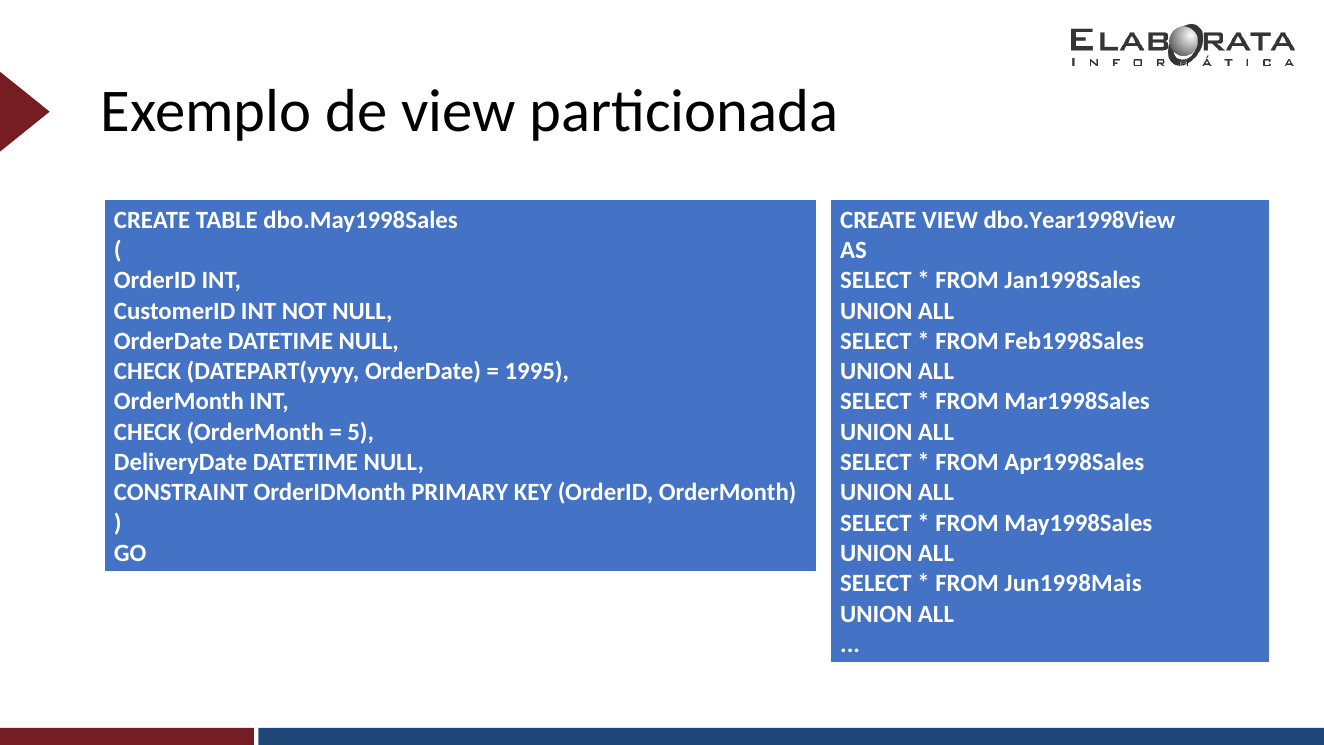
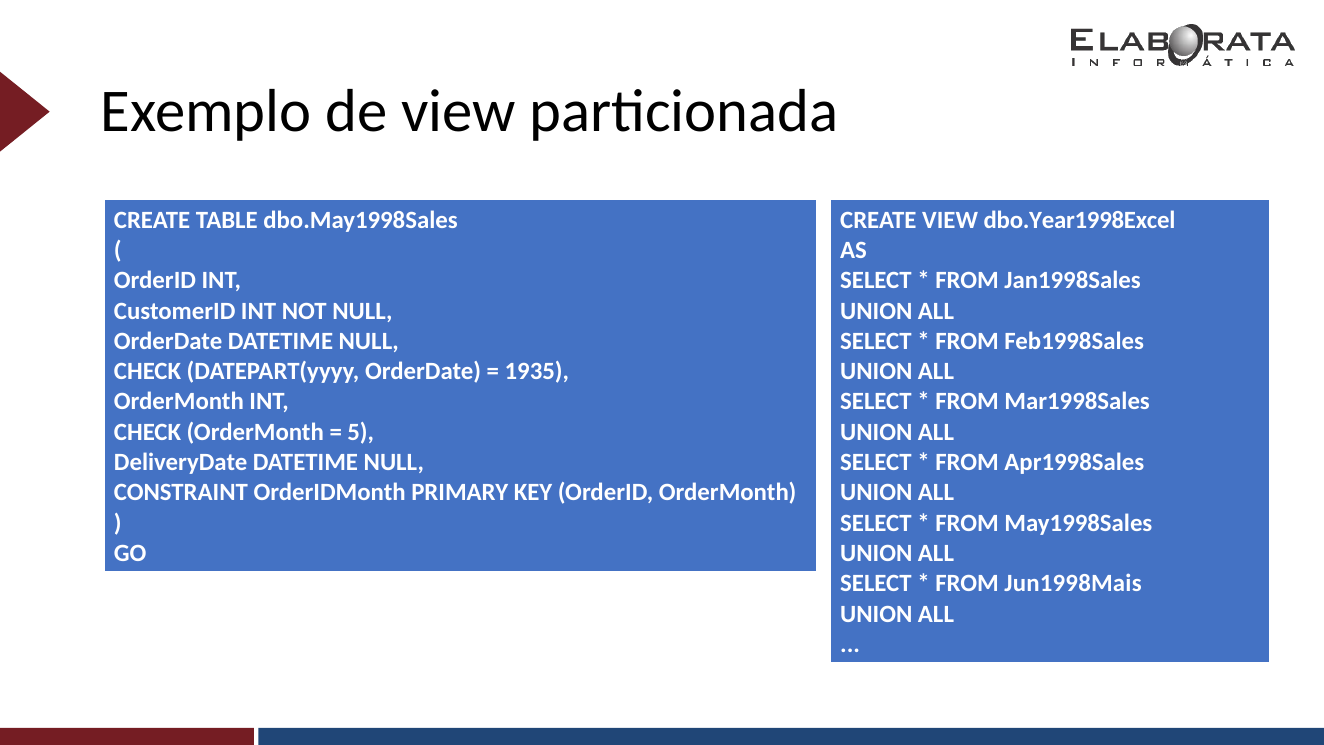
dbo.Year1998View: dbo.Year1998View -> dbo.Year1998Excel
1995: 1995 -> 1935
